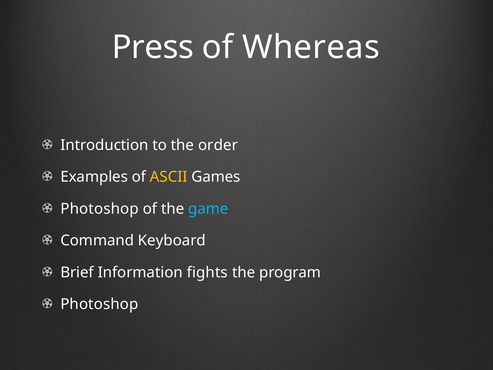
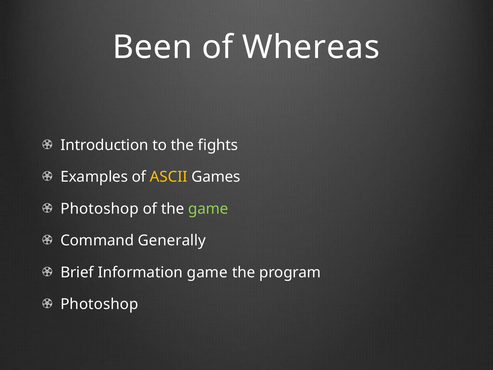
Press: Press -> Been
order: order -> fights
game at (208, 209) colour: light blue -> light green
Keyboard: Keyboard -> Generally
Information fights: fights -> game
